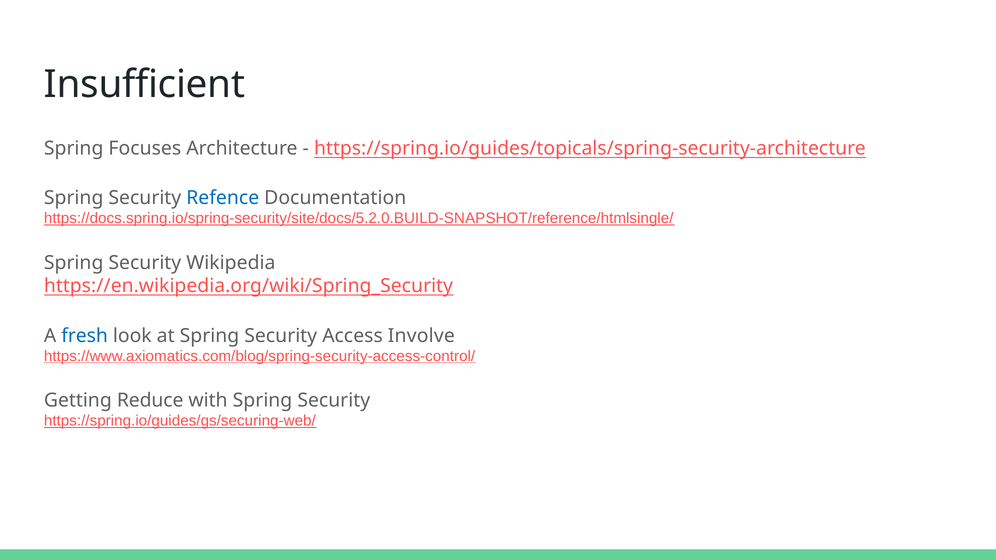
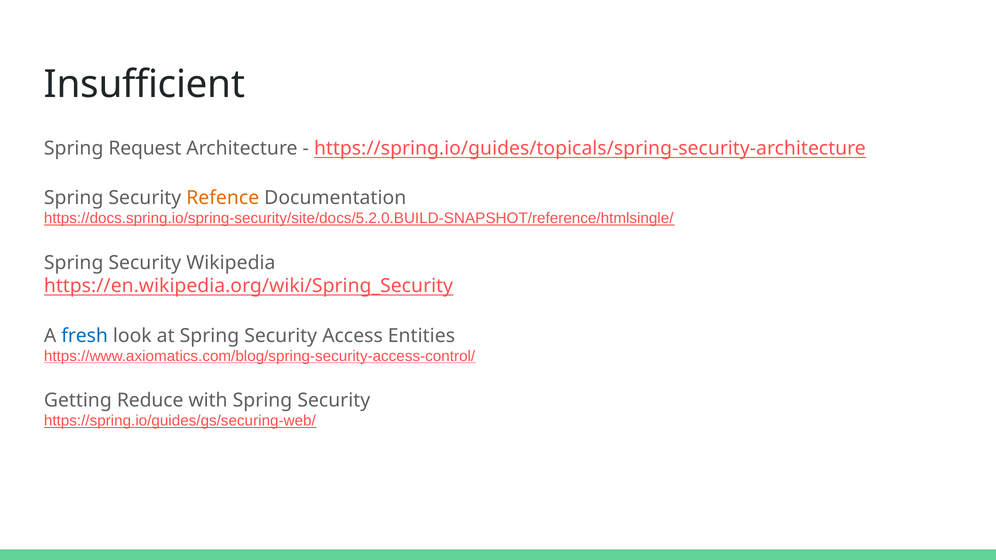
Focuses: Focuses -> Request
Refence colour: blue -> orange
Involve: Involve -> Entities
